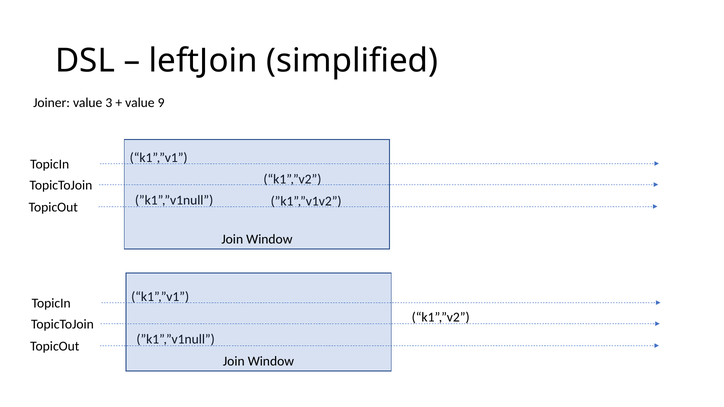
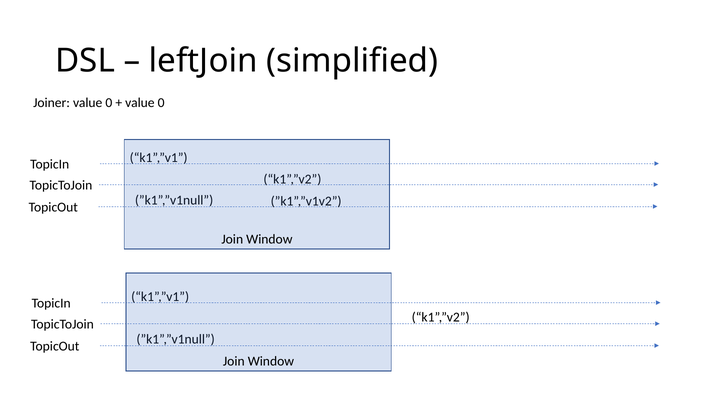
Joiner value 3: 3 -> 0
9 at (161, 103): 9 -> 0
